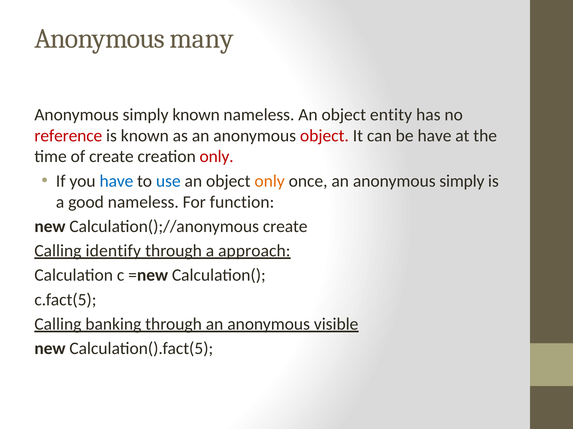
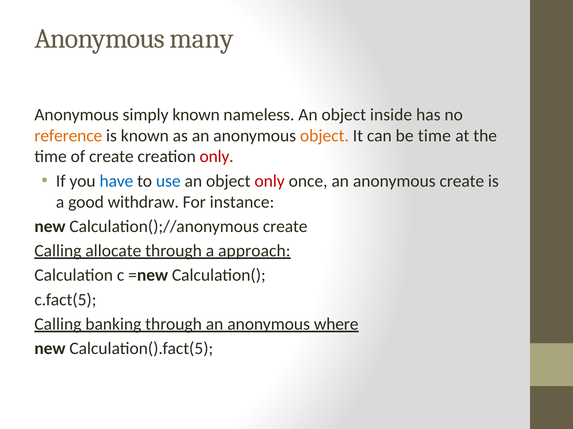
entity: entity -> inside
reference colour: red -> orange
object at (324, 136) colour: red -> orange
be have: have -> time
only at (270, 181) colour: orange -> red
an anonymous simply: simply -> create
good nameless: nameless -> withdraw
function: function -> instance
identify: identify -> allocate
visible: visible -> where
